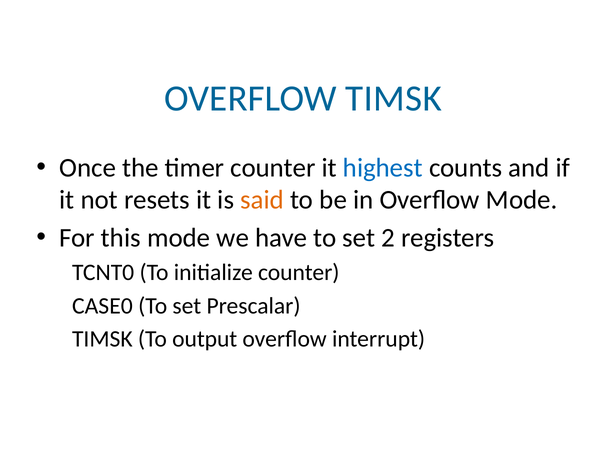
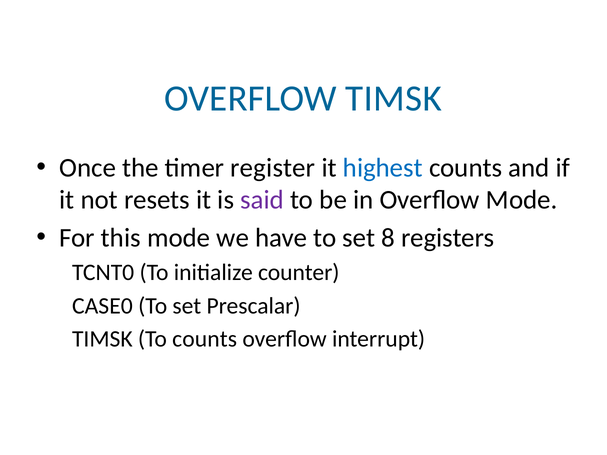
timer counter: counter -> register
said colour: orange -> purple
2: 2 -> 8
To output: output -> counts
